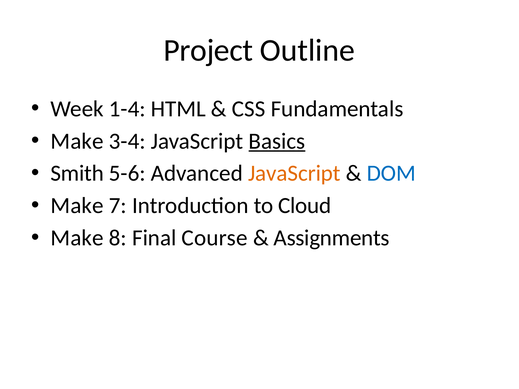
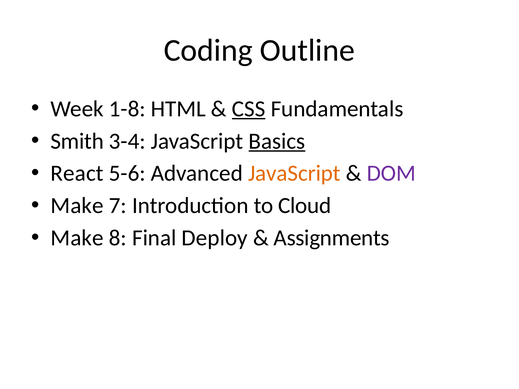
Project: Project -> Coding
1-4: 1-4 -> 1-8
CSS underline: none -> present
Make at (77, 141): Make -> Smith
Smith: Smith -> React
DOM colour: blue -> purple
Course: Course -> Deploy
